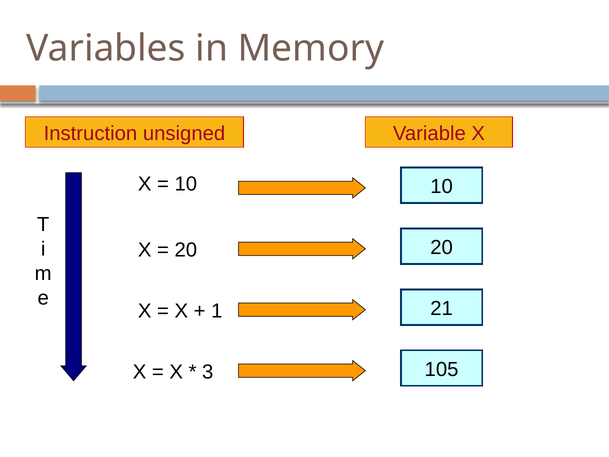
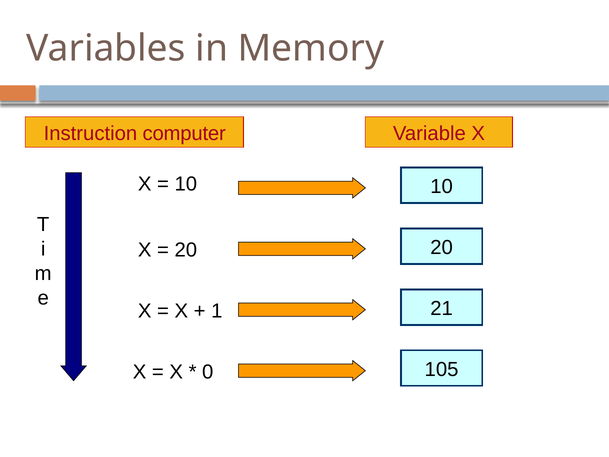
unsigned: unsigned -> computer
3: 3 -> 0
